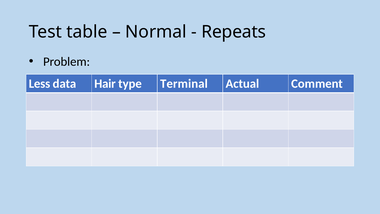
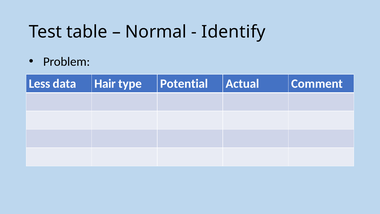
Repeats: Repeats -> Identify
Terminal: Terminal -> Potential
